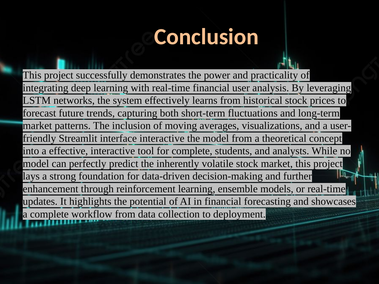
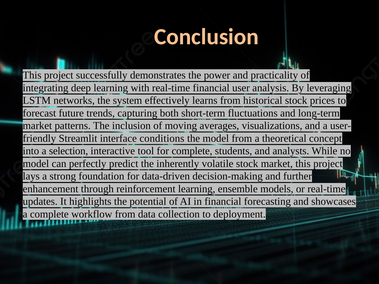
interface interactive: interactive -> conditions
effective: effective -> selection
